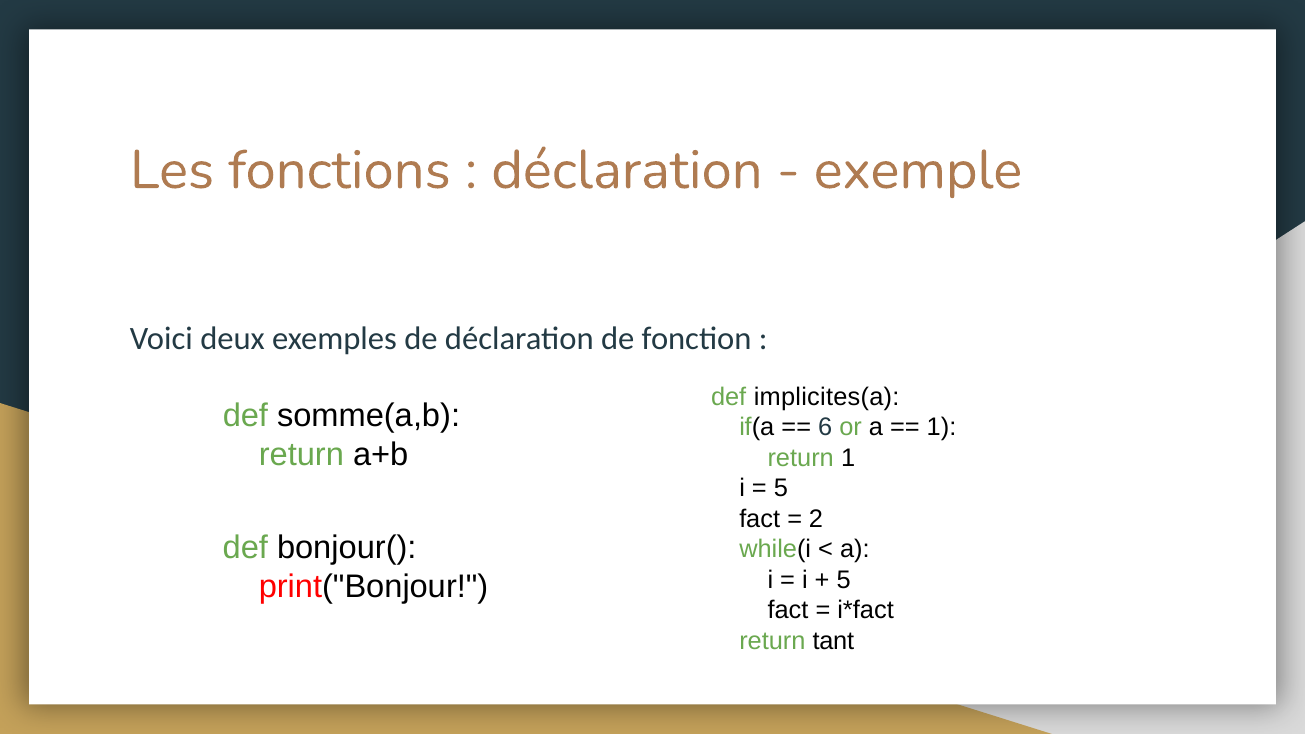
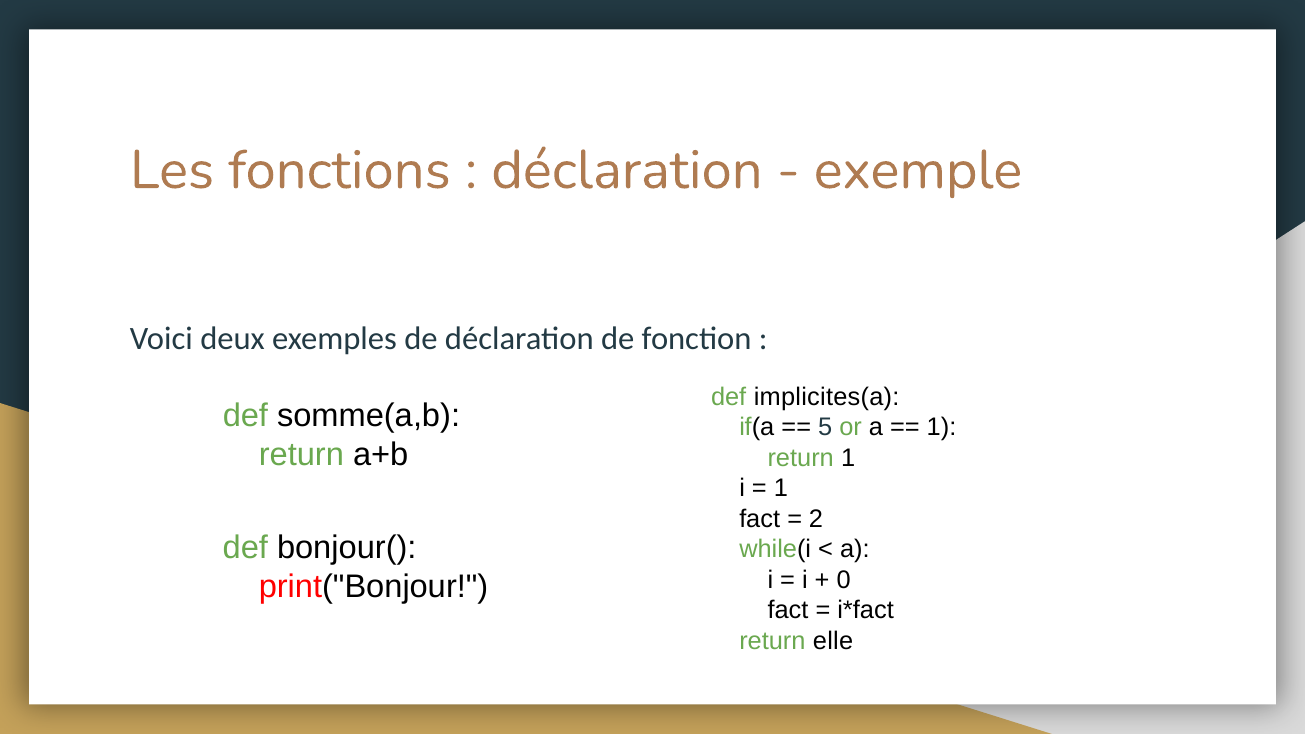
6: 6 -> 5
5 at (781, 488): 5 -> 1
5 at (844, 580): 5 -> 0
tant: tant -> elle
